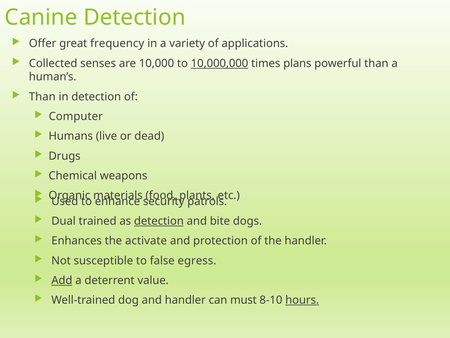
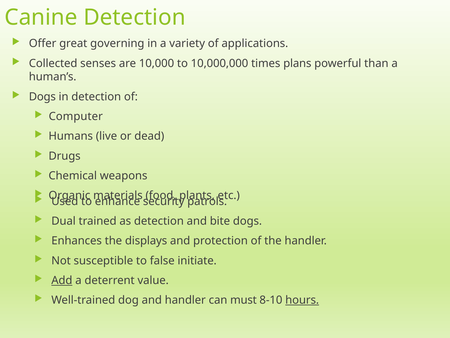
frequency: frequency -> governing
10,000,000 underline: present -> none
Than at (42, 97): Than -> Dogs
detection at (159, 221) underline: present -> none
activate: activate -> displays
egress: egress -> initiate
